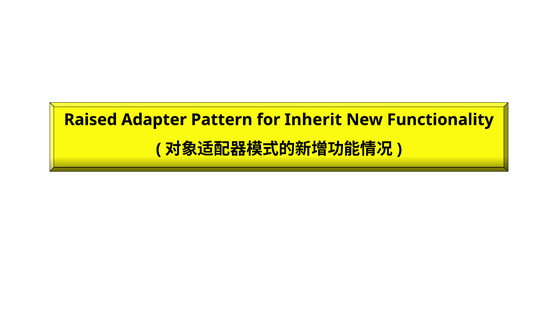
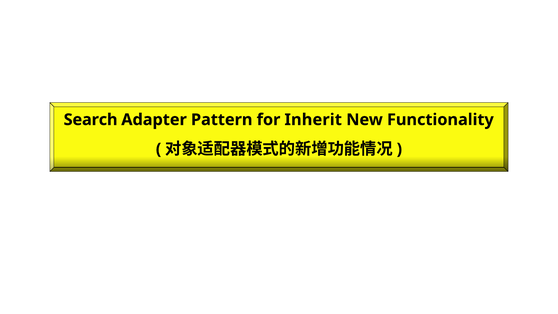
Raised: Raised -> Search
